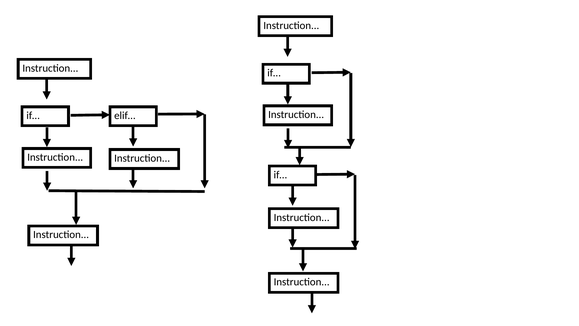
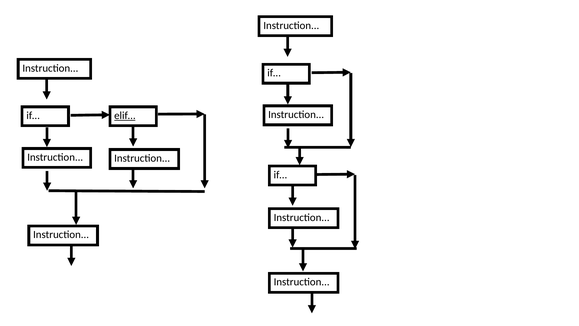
elif… underline: none -> present
